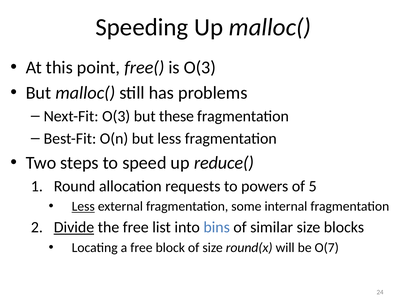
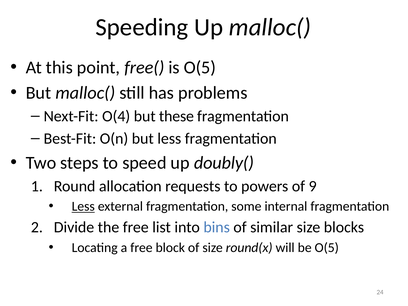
is O(3: O(3 -> O(5
Next-Fit O(3: O(3 -> O(4
reduce(: reduce( -> doubly(
5: 5 -> 9
Divide underline: present -> none
be O(7: O(7 -> O(5
